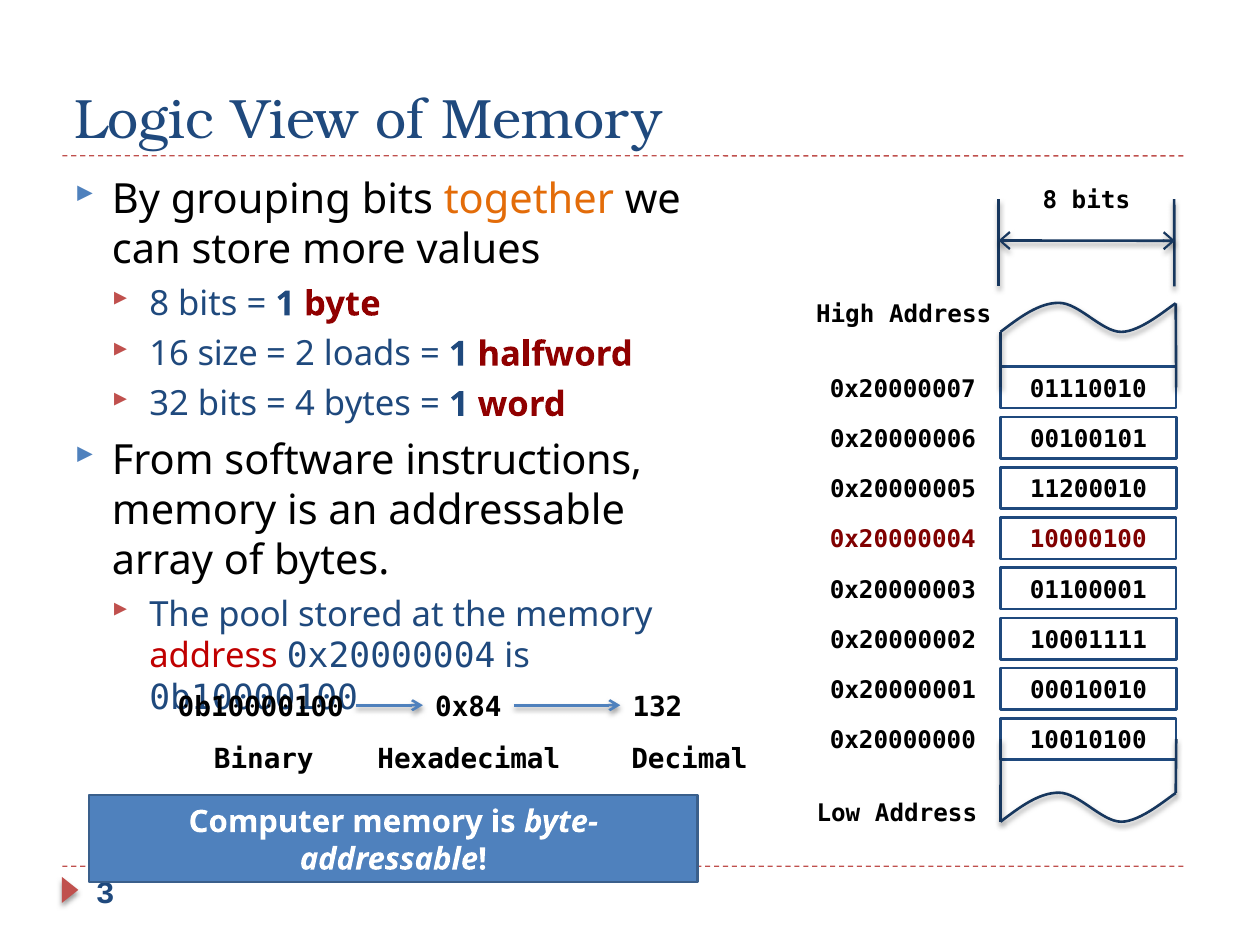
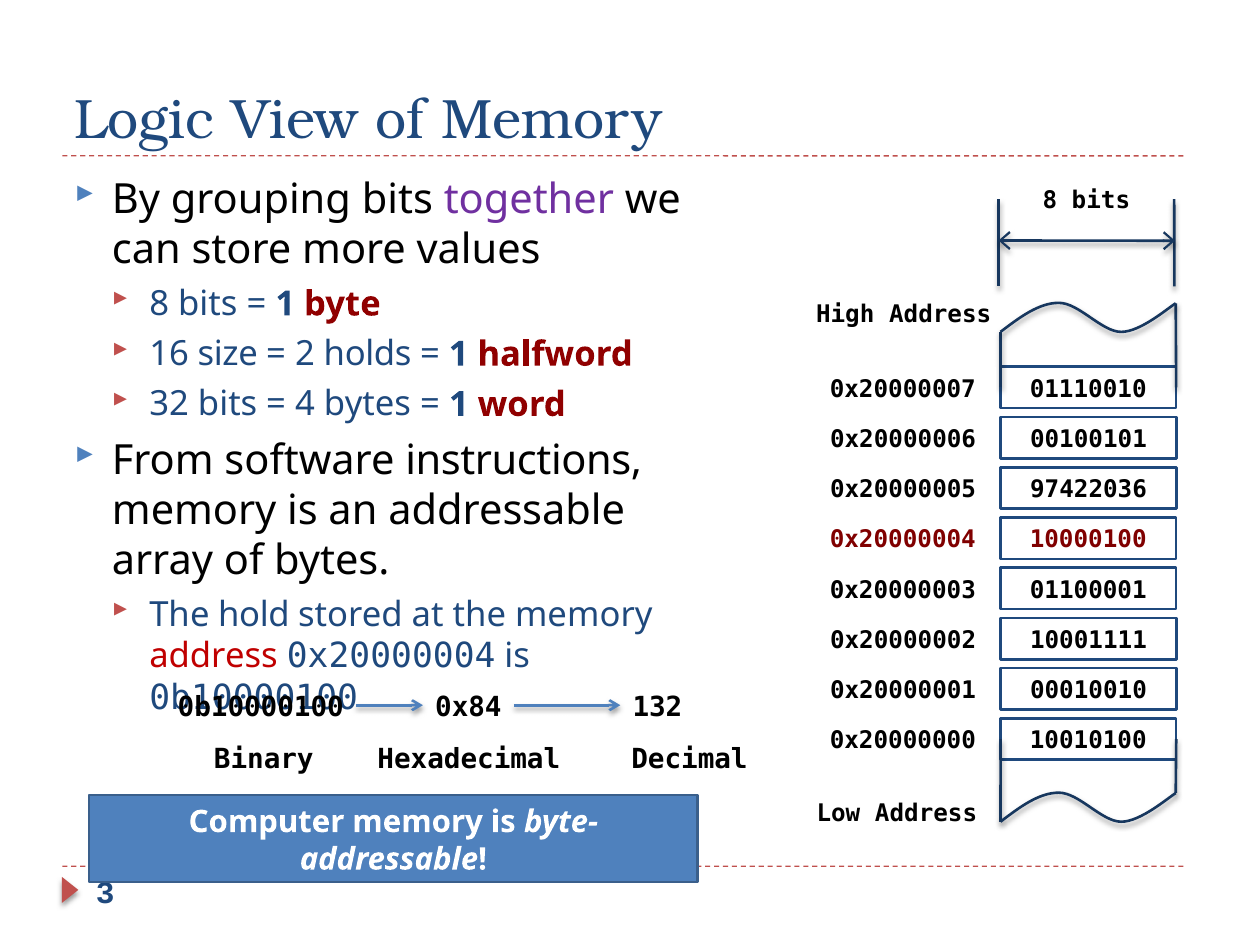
together colour: orange -> purple
loads: loads -> holds
11200010: 11200010 -> 97422036
pool: pool -> hold
